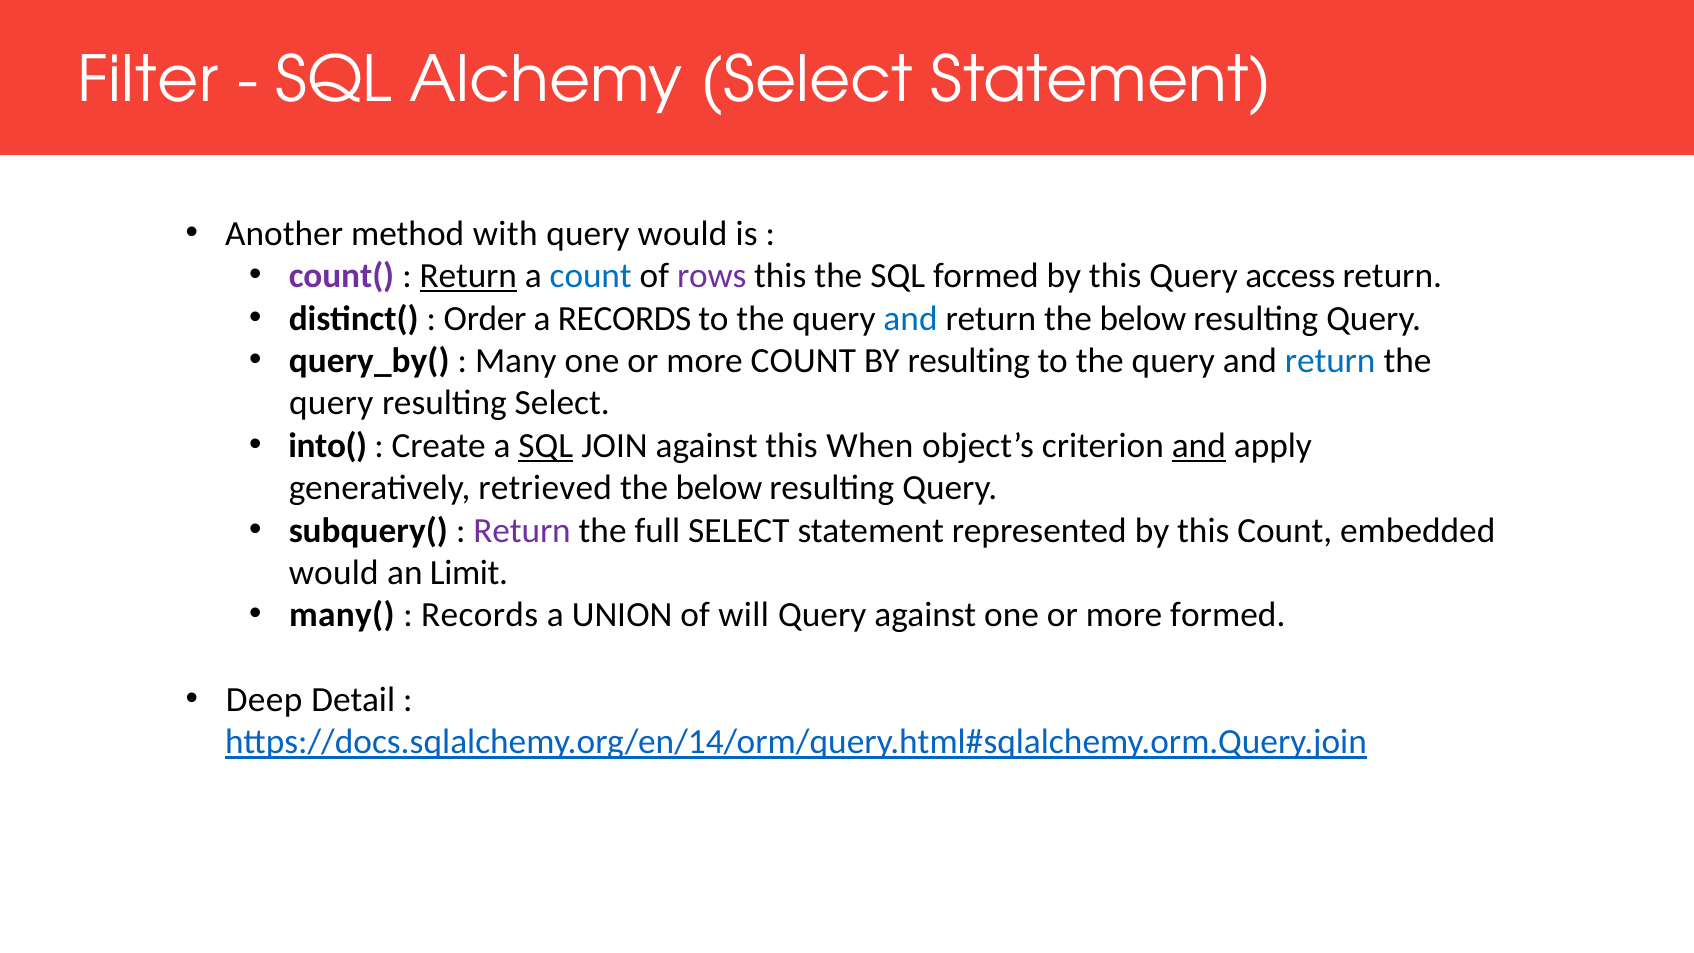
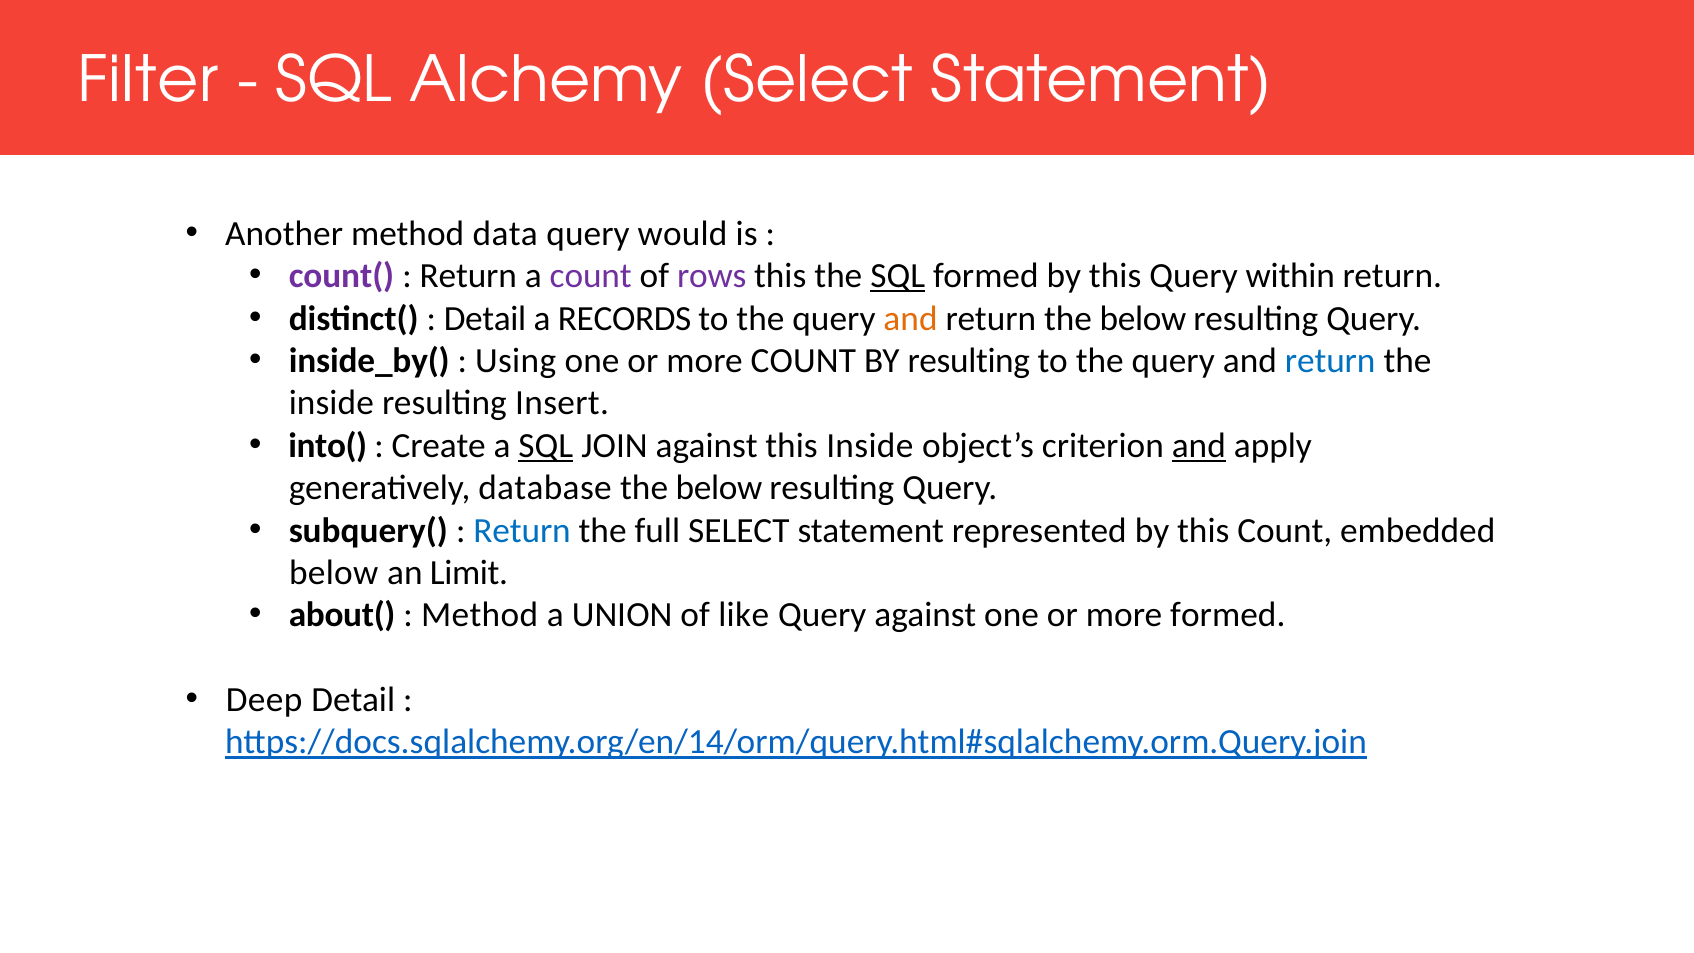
with: with -> data
Return at (468, 276) underline: present -> none
count at (591, 276) colour: blue -> purple
SQL at (898, 276) underline: none -> present
access: access -> within
Order at (485, 318): Order -> Detail
and at (911, 318) colour: blue -> orange
query_by(: query_by( -> inside_by(
Many: Many -> Using
query at (331, 403): query -> inside
resulting Select: Select -> Insert
this When: When -> Inside
retrieved: retrieved -> database
Return at (522, 530) colour: purple -> blue
would at (334, 573): would -> below
many(: many( -> about(
Records at (480, 615): Records -> Method
will: will -> like
